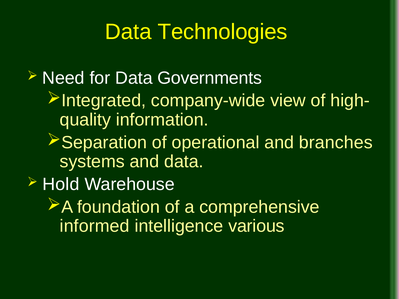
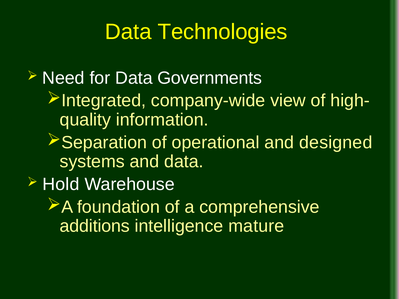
branches: branches -> designed
informed: informed -> additions
various: various -> mature
